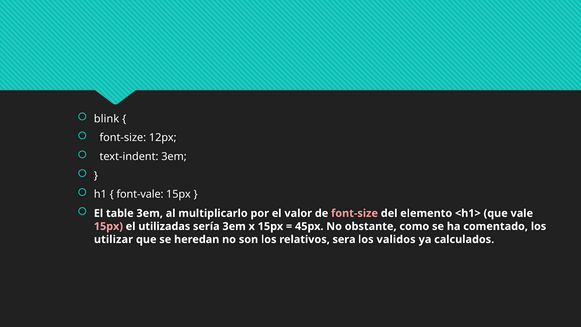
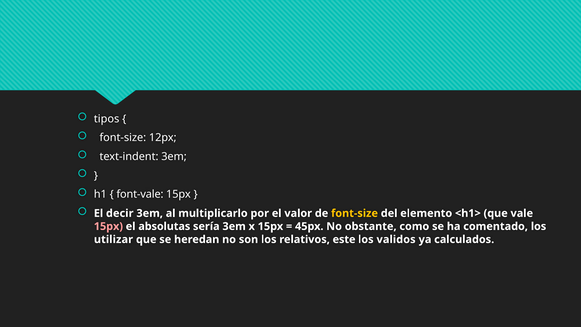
blink: blink -> tipos
table: table -> decir
font-size at (355, 213) colour: pink -> yellow
utilizadas: utilizadas -> absolutas
sera: sera -> este
